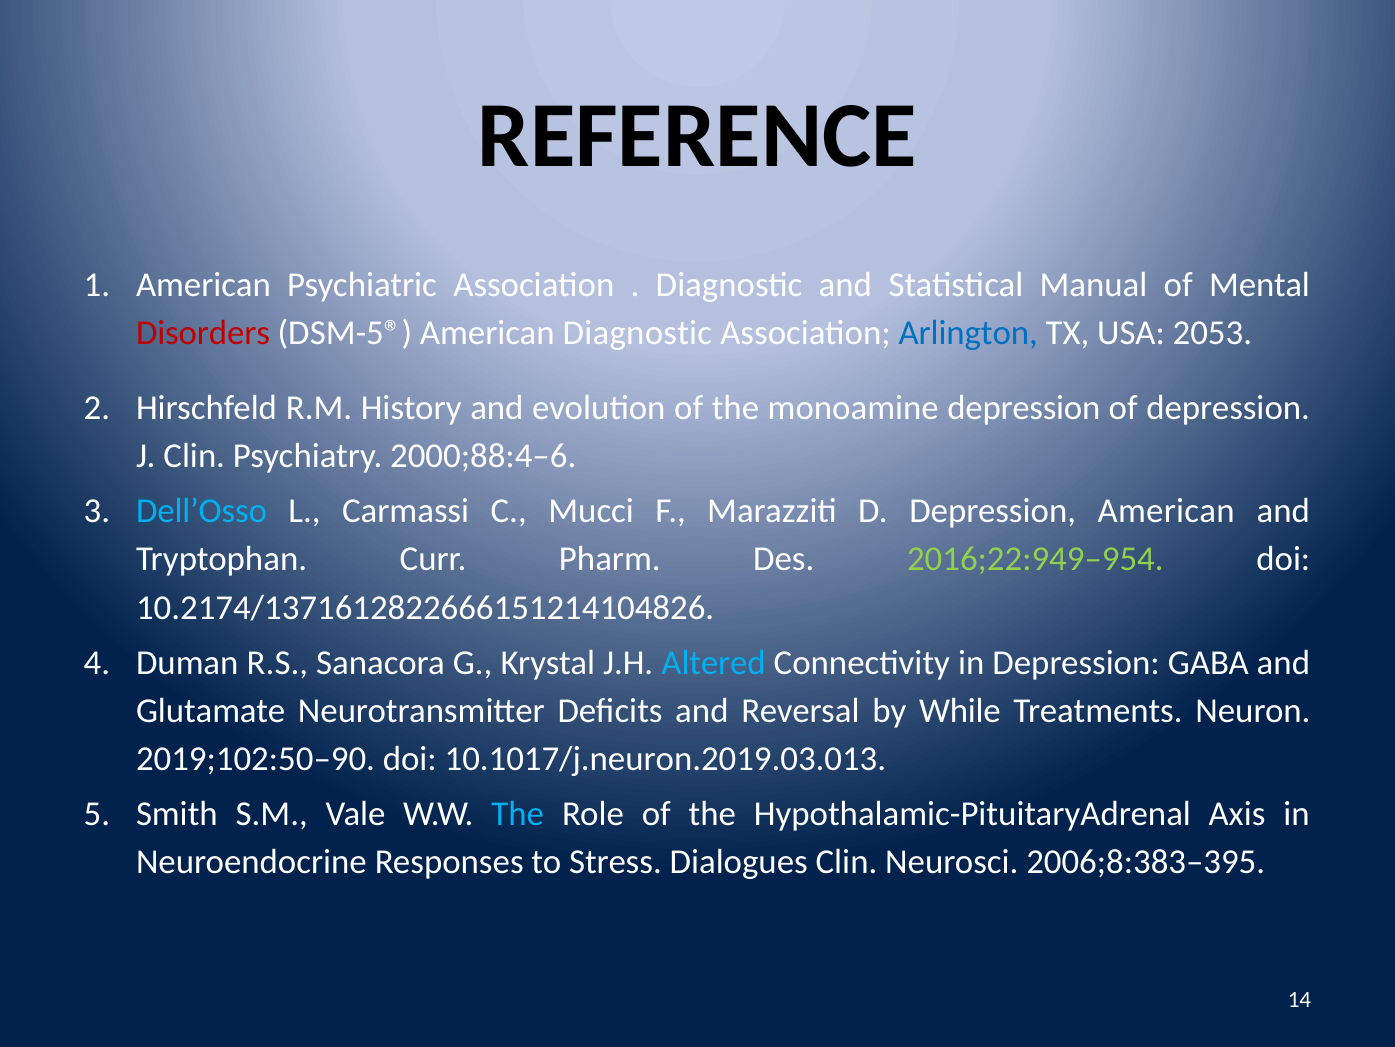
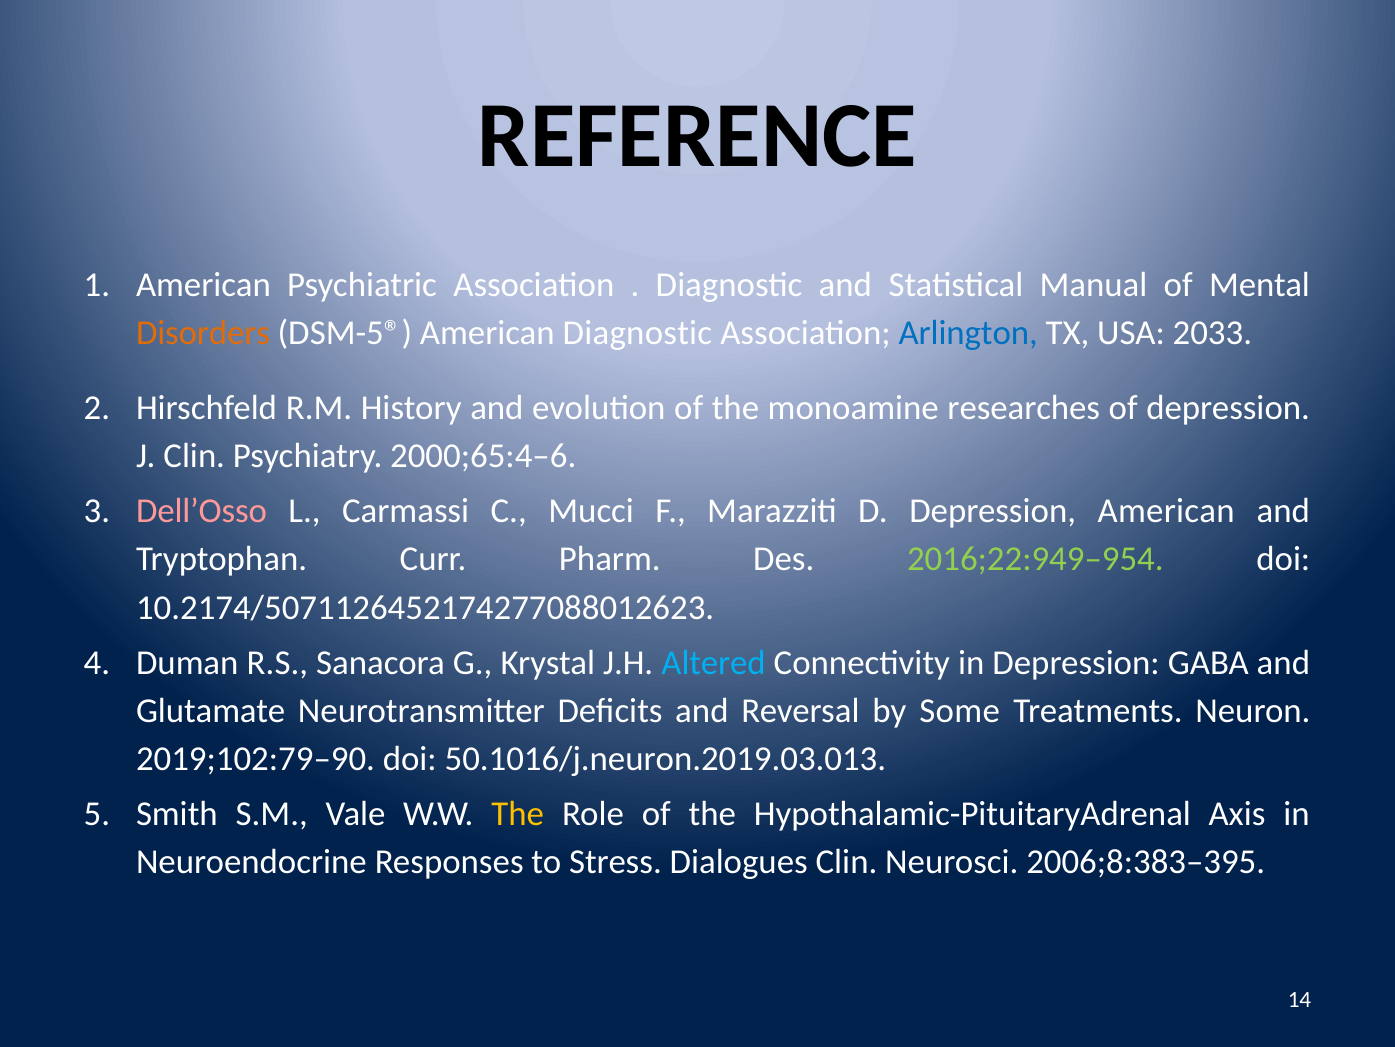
Disorders colour: red -> orange
2053: 2053 -> 2033
monoamine depression: depression -> researches
2000;88:4–6: 2000;88:4–6 -> 2000;65:4–6
Dell’Osso colour: light blue -> pink
10.2174/1371612822666151214104826: 10.2174/1371612822666151214104826 -> 10.2174/5071126452174277088012623
While: While -> Some
2019;102:50–90: 2019;102:50–90 -> 2019;102:79–90
10.1017/j.neuron.2019.03.013: 10.1017/j.neuron.2019.03.013 -> 50.1016/j.neuron.2019.03.013
The at (518, 813) colour: light blue -> yellow
